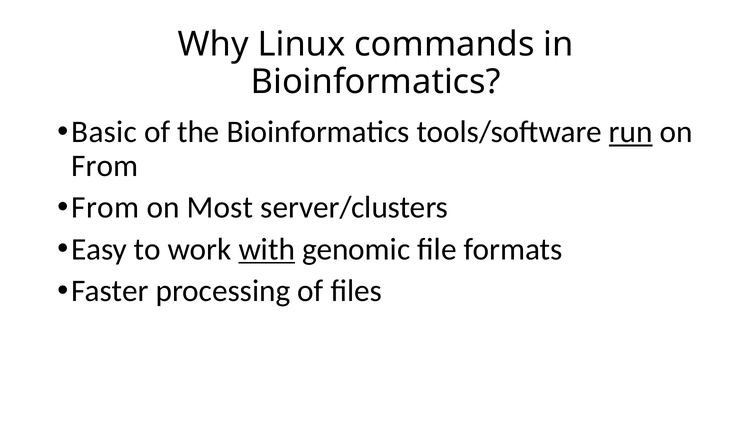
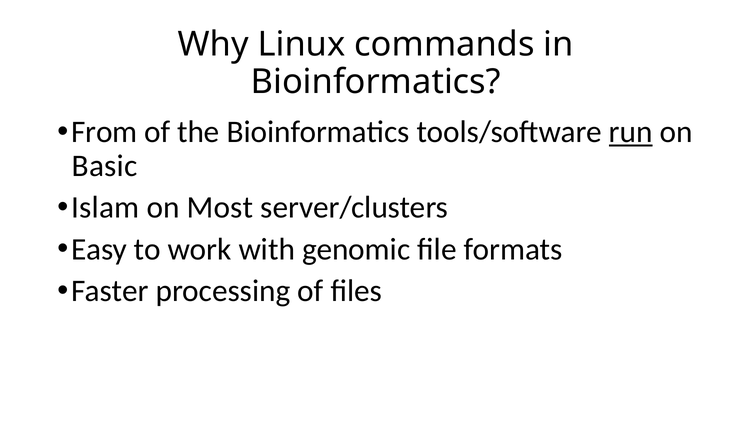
Basic: Basic -> From
From at (105, 166): From -> Basic
From at (105, 208): From -> Islam
with underline: present -> none
